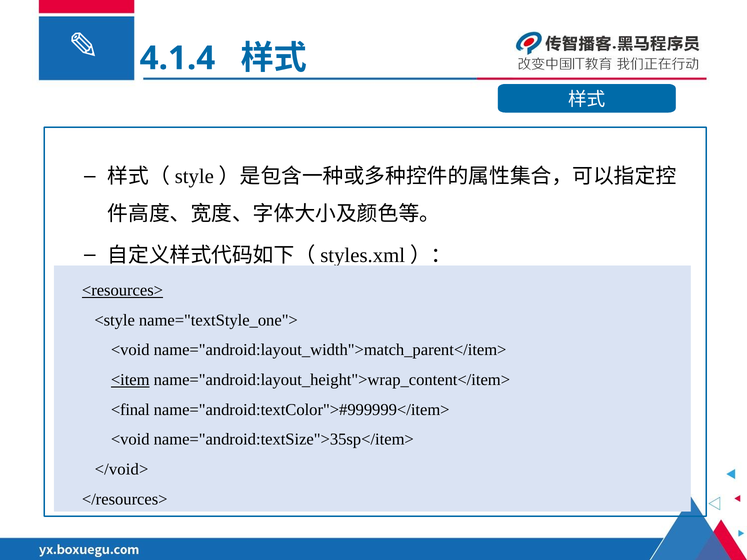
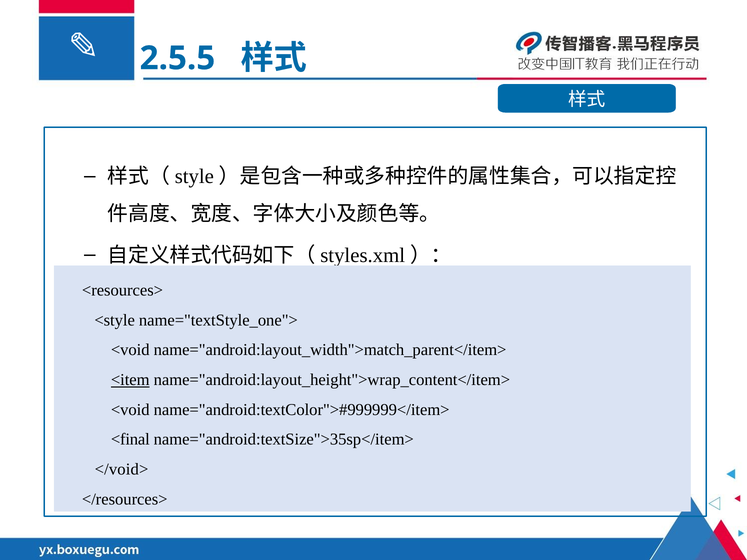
4.1.4: 4.1.4 -> 2.5.5
<resources> underline: present -> none
<final at (130, 410): <final -> <void
<void at (130, 440): <void -> <final
